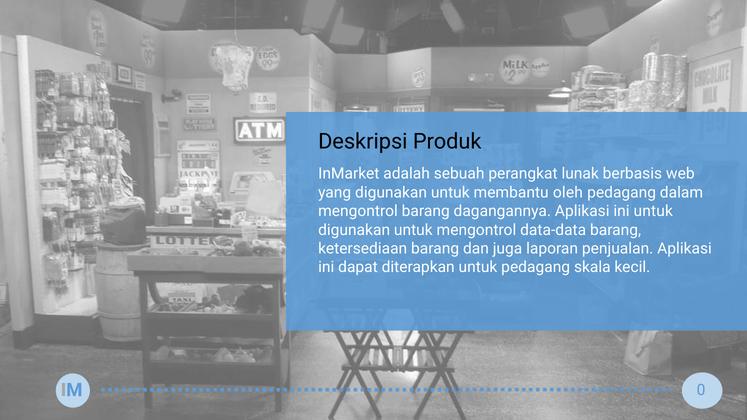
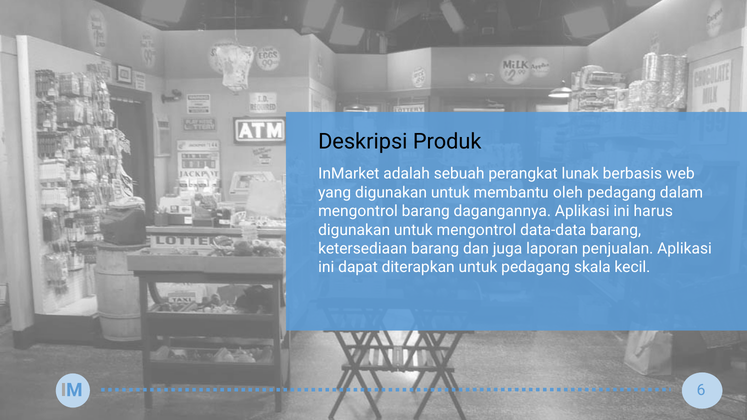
ini untuk: untuk -> harus
0: 0 -> 6
